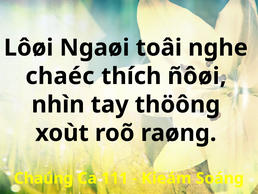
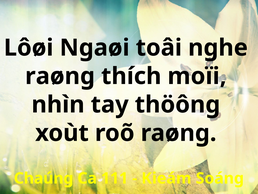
chaéc at (60, 76): chaéc -> raøng
ñôøi: ñôøi -> moïi
